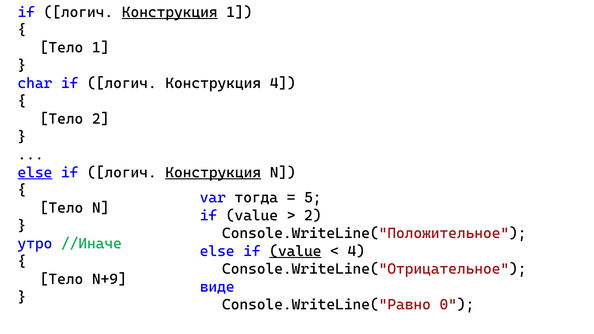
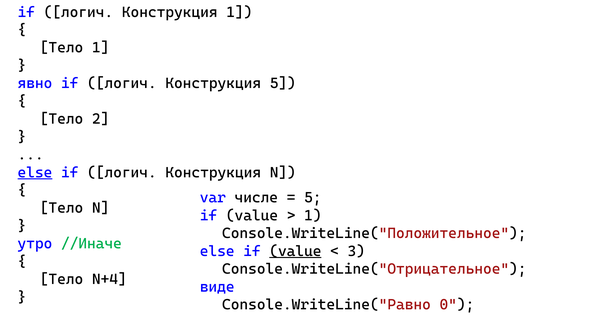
Конструкция at (170, 12) underline: present -> none
char: char -> явно
Конструкция 4: 4 -> 5
Конструкция at (213, 173) underline: present -> none
тогда: тогда -> числе
2 at (313, 216): 2 -> 1
4 at (356, 251): 4 -> 3
N+9: N+9 -> N+4
